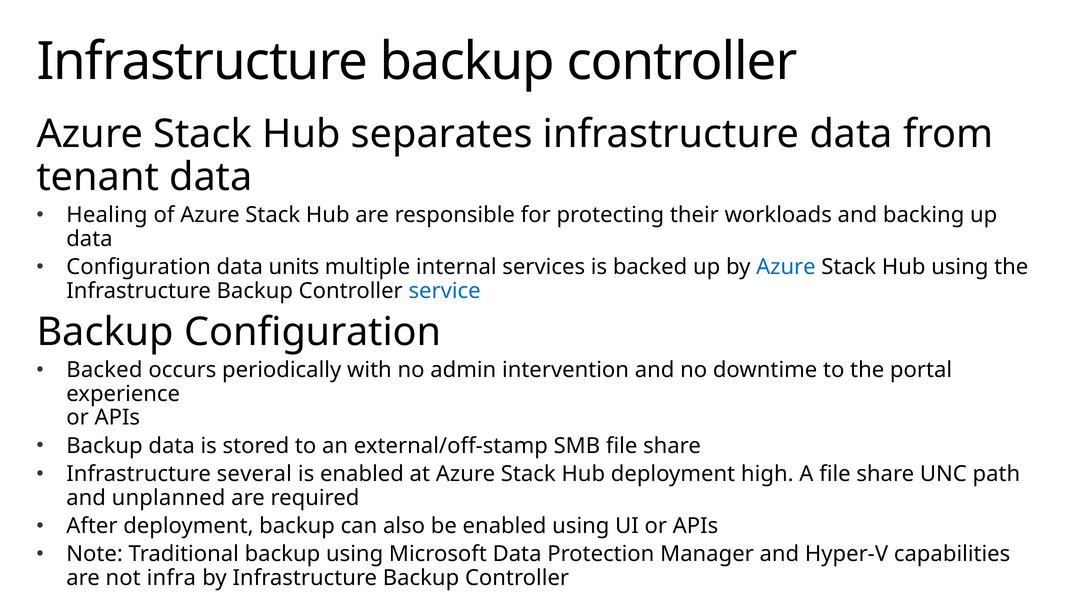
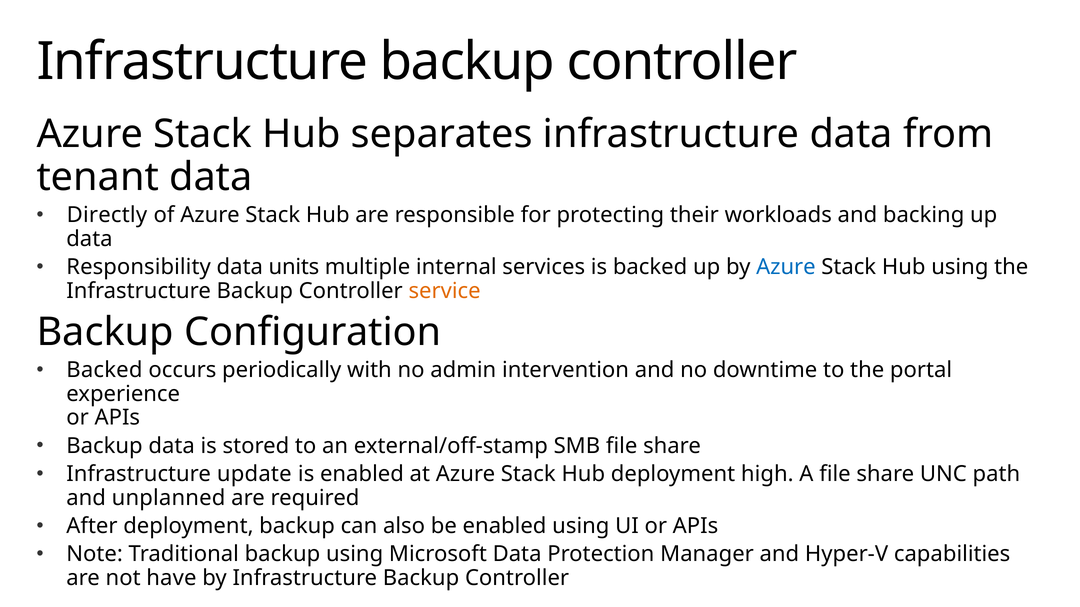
Healing: Healing -> Directly
Configuration at (139, 267): Configuration -> Responsibility
service colour: blue -> orange
several: several -> update
infra: infra -> have
